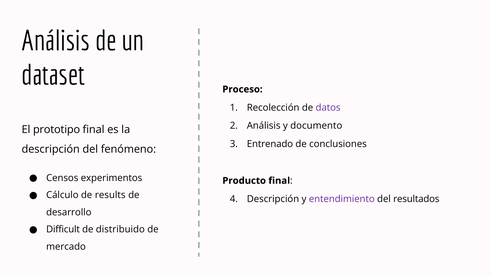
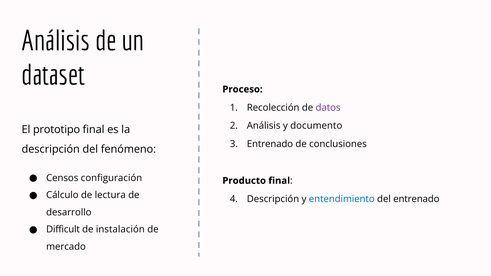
experimentos: experimentos -> configuración
results: results -> lectura
entendimiento colour: purple -> blue
del resultados: resultados -> entrenado
distribuido: distribuido -> instalación
